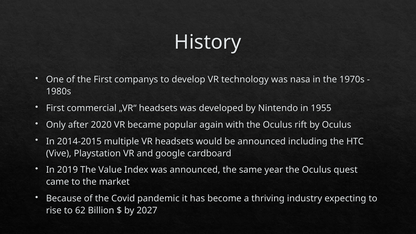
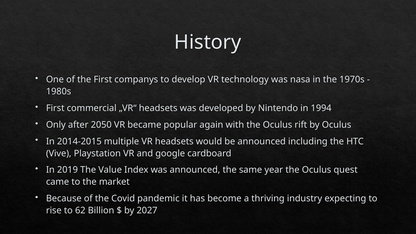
1955: 1955 -> 1994
2020: 2020 -> 2050
